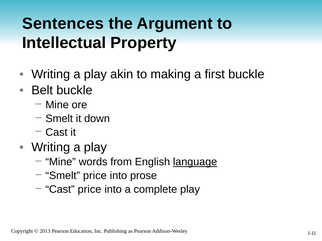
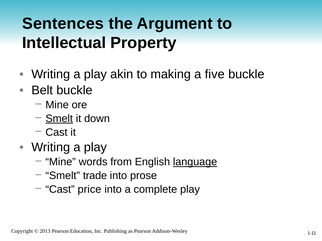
first: first -> five
Smelt at (59, 119) underline: none -> present
Smelt price: price -> trade
